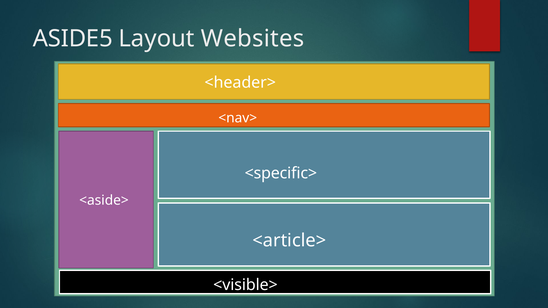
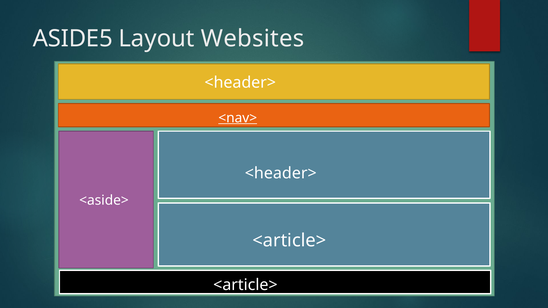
<nav> underline: none -> present
<specific> at (281, 173): <specific> -> <header>
<visible> at (245, 285): <visible> -> <article>
